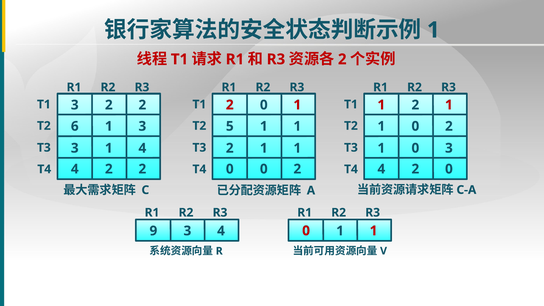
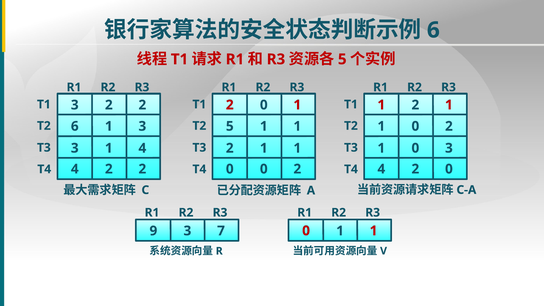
1 at (433, 30): 1 -> 6
2 at (342, 59): 2 -> 5
9 3 4: 4 -> 7
